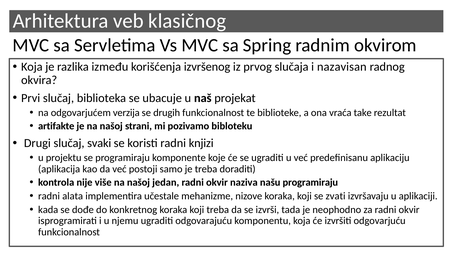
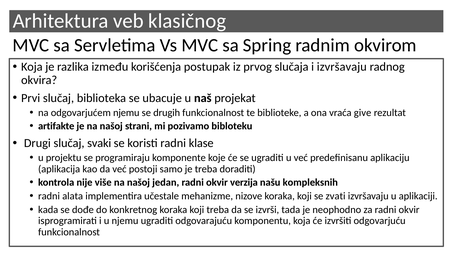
izvršenog: izvršenog -> postupak
i nazavisan: nazavisan -> izvršavaju
odgovarjućem verzija: verzija -> njemu
take: take -> give
knjizi: knjizi -> klase
naziva: naziva -> verzija
našu programiraju: programiraju -> kompleksnih
